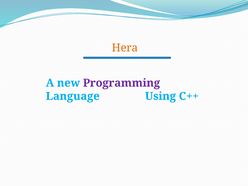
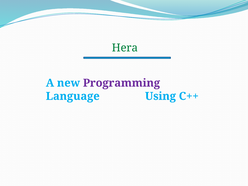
Hera colour: orange -> green
